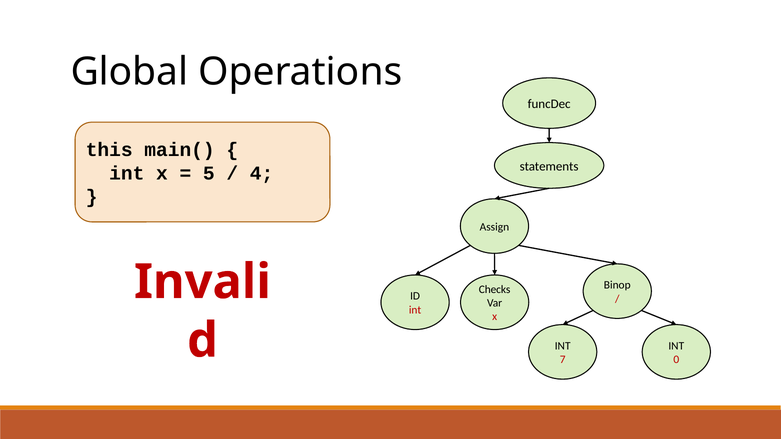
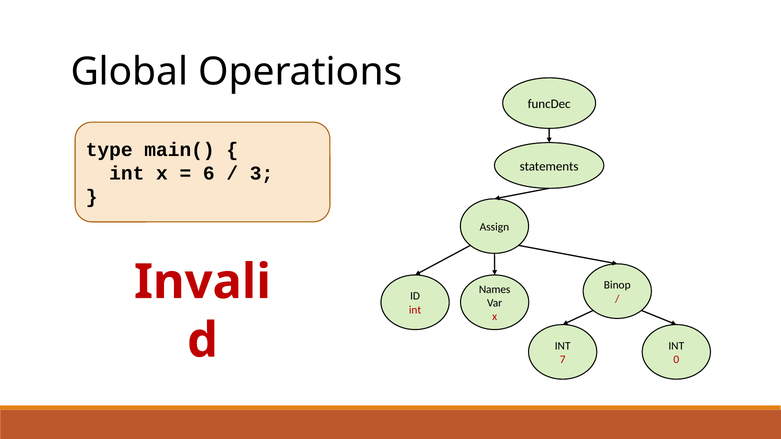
this: this -> type
5: 5 -> 6
4: 4 -> 3
Checks: Checks -> Names
